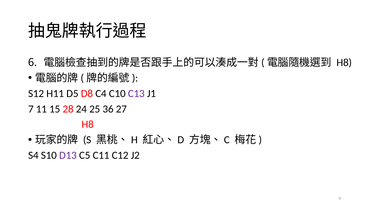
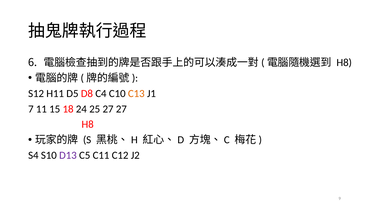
C13 colour: purple -> orange
28: 28 -> 18
25 36: 36 -> 27
